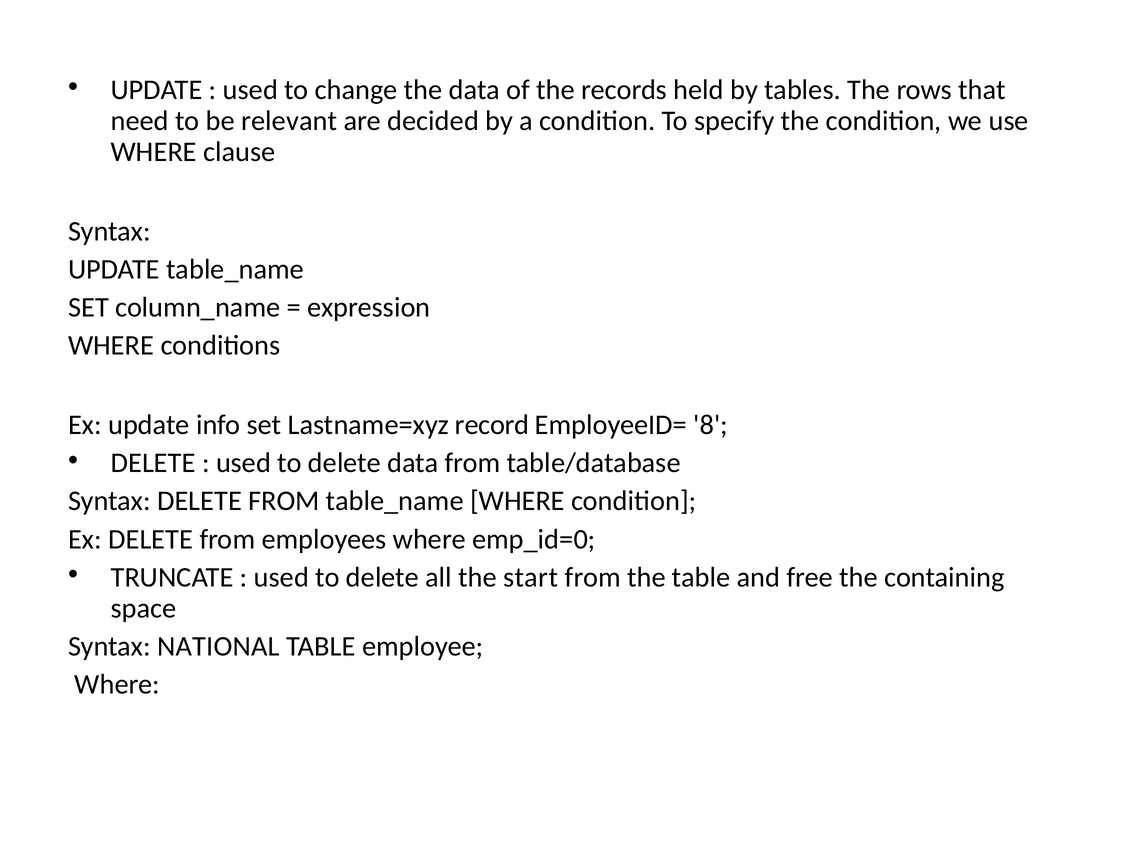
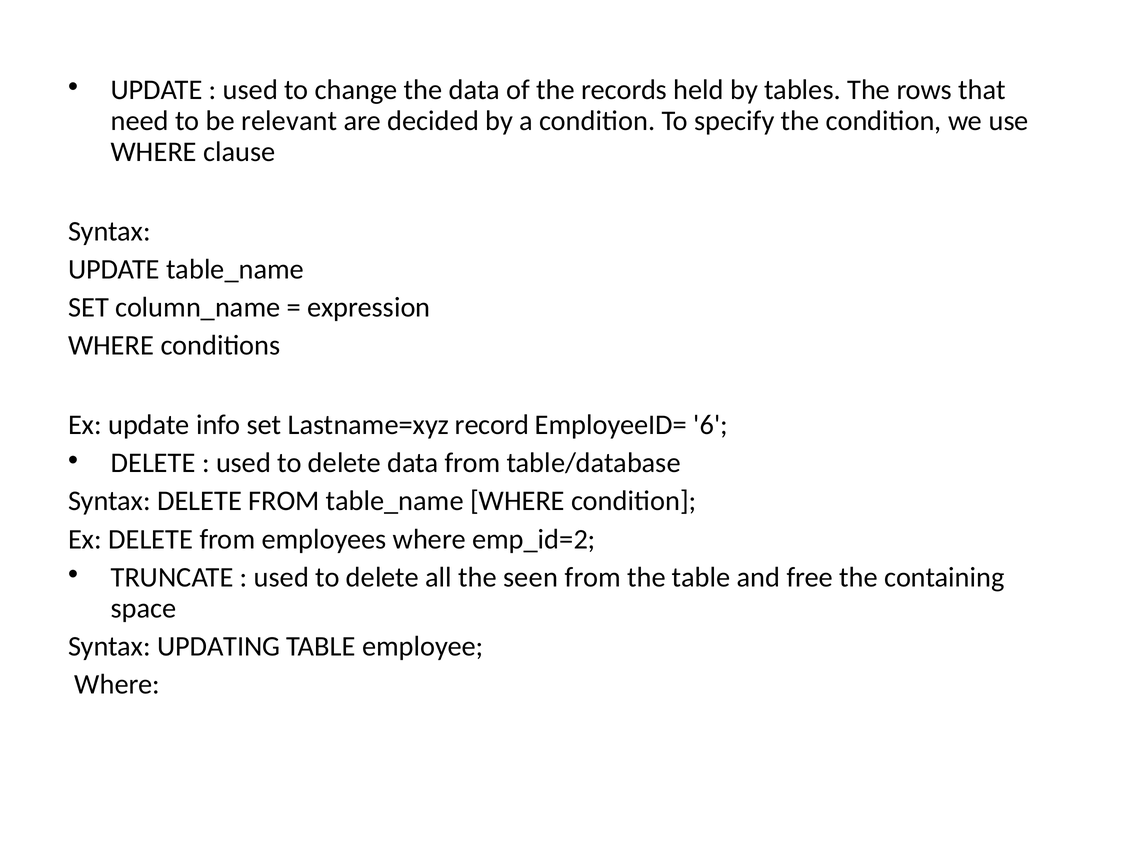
8: 8 -> 6
emp_id=0: emp_id=0 -> emp_id=2
start: start -> seen
NATIONAL: NATIONAL -> UPDATING
